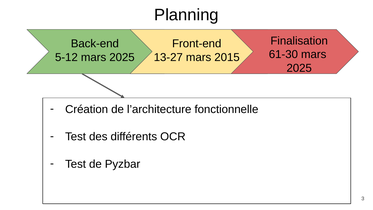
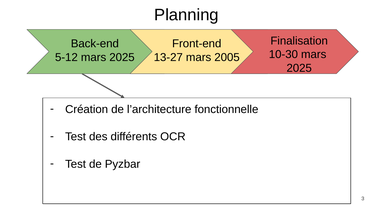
61-30: 61-30 -> 10-30
2015: 2015 -> 2005
